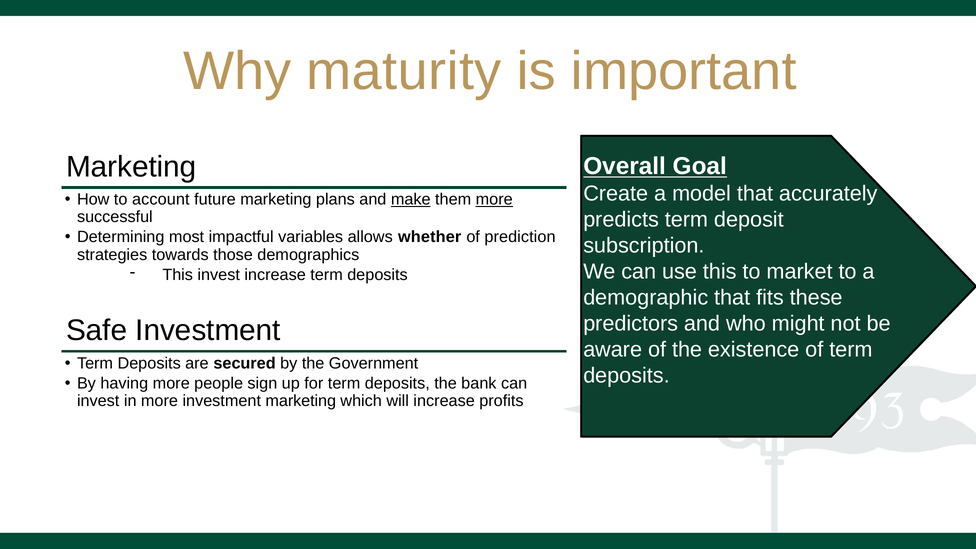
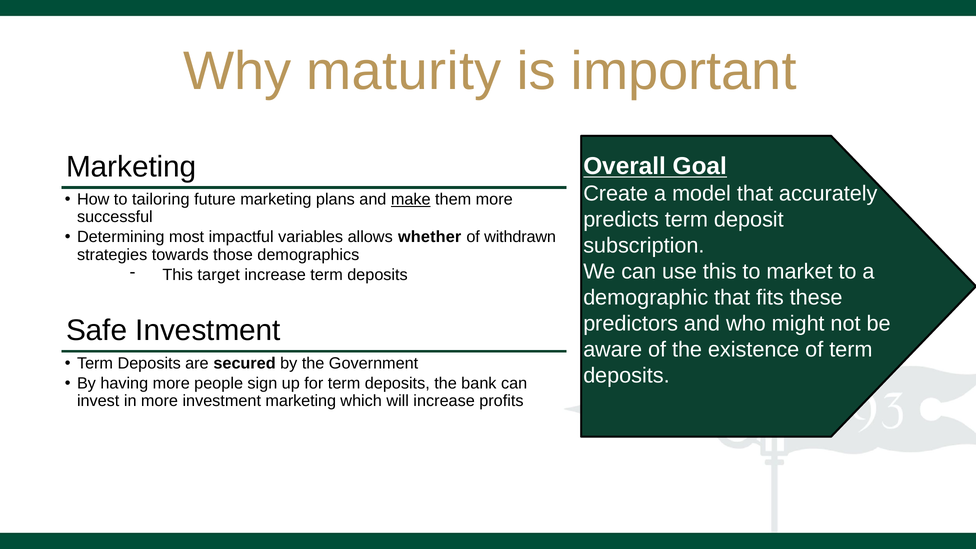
account: account -> tailoring
more at (494, 200) underline: present -> none
prediction: prediction -> withdrawn
This invest: invest -> target
